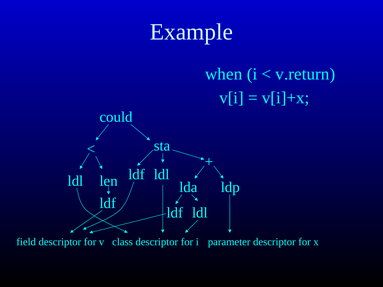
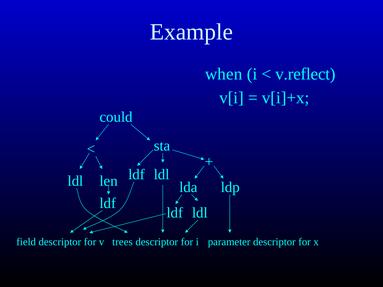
v.return: v.return -> v.reflect
class: class -> trees
